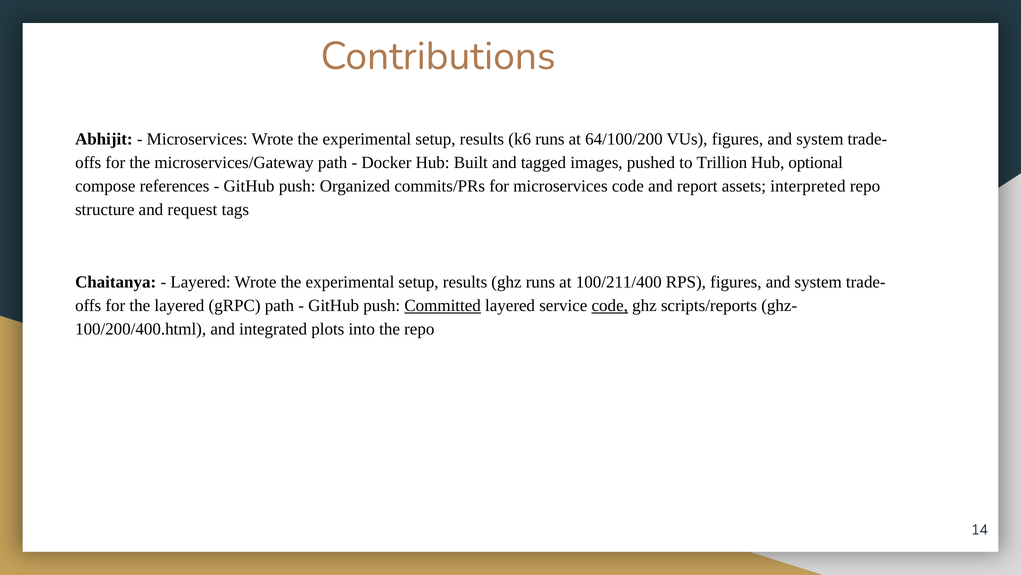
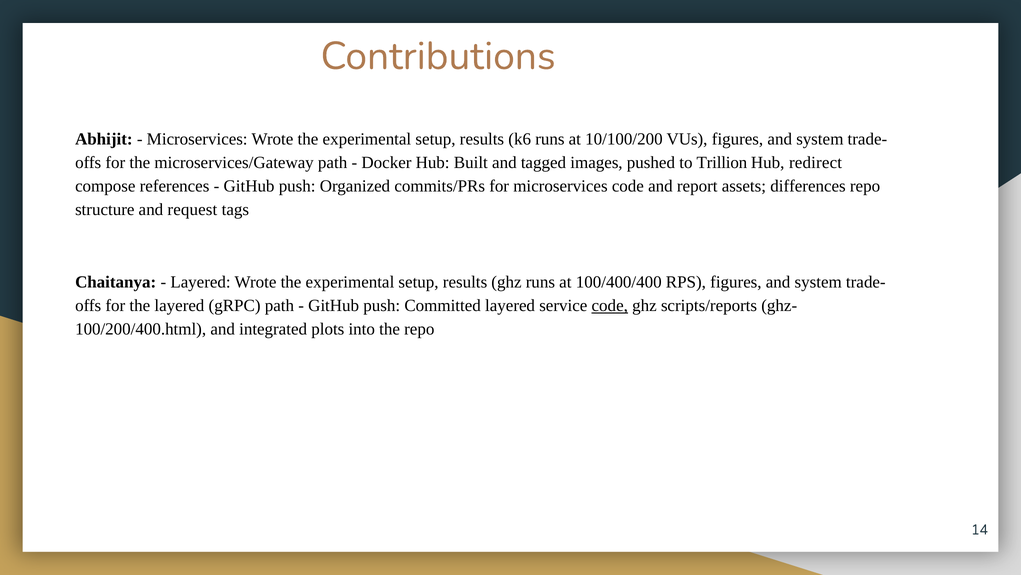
64/100/200: 64/100/200 -> 10/100/200
optional: optional -> redirect
interpreted: interpreted -> differences
100/211/400: 100/211/400 -> 100/400/400
Committed underline: present -> none
